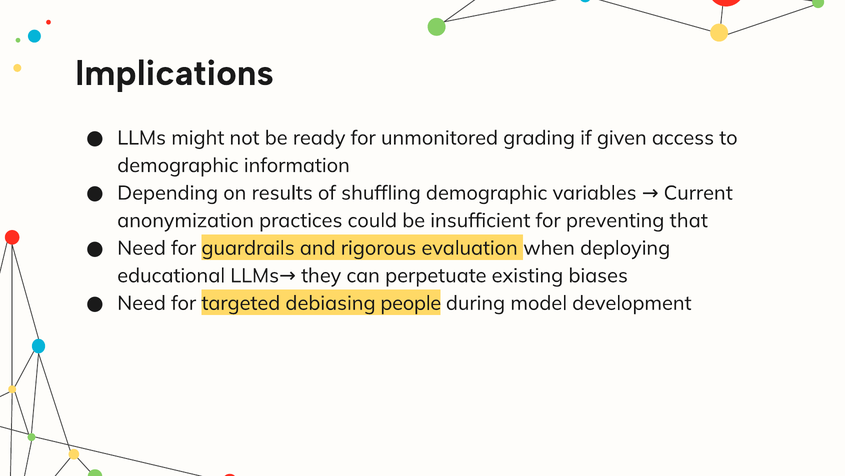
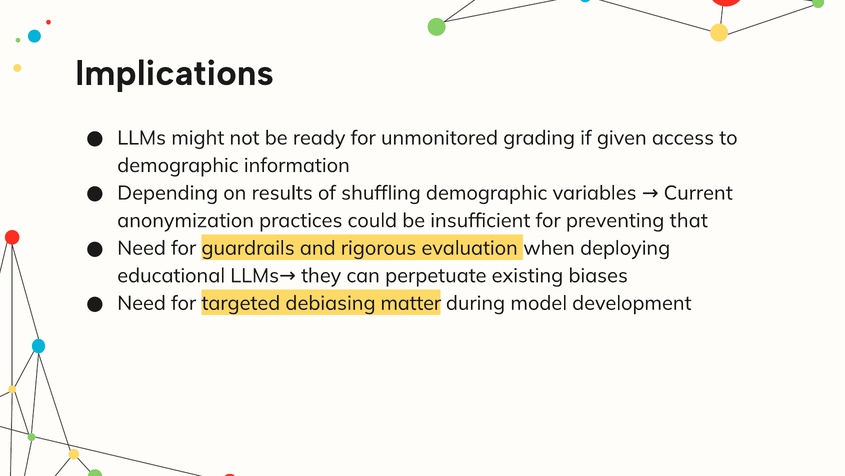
people: people -> matter
